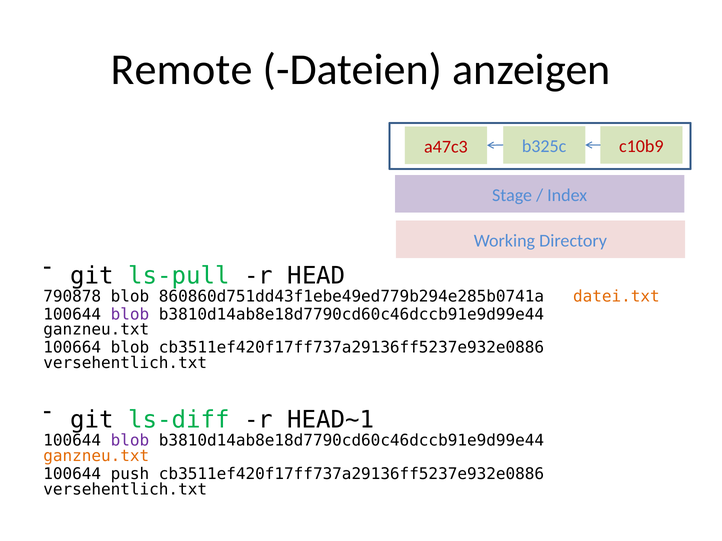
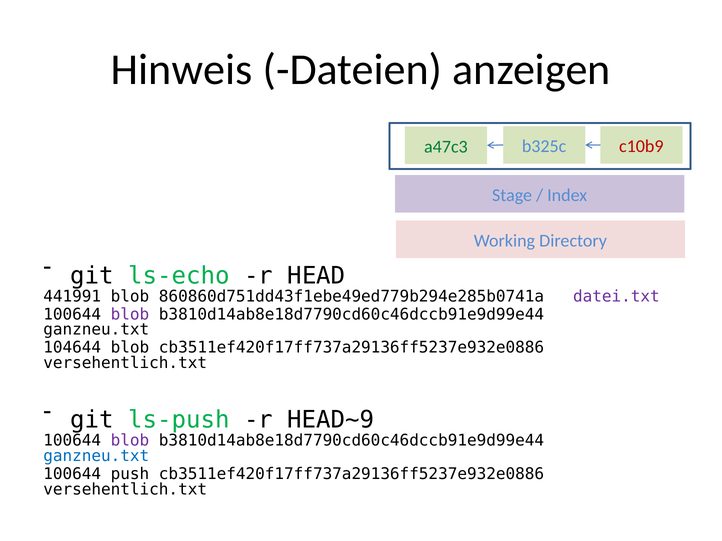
Remote: Remote -> Hinweis
a47c3 colour: red -> green
ls-pull: ls-pull -> ls-echo
790878: 790878 -> 441991
datei.txt colour: orange -> purple
100664: 100664 -> 104644
ls-diff: ls-diff -> ls-push
HEAD~1: HEAD~1 -> HEAD~9
ganzneu.txt at (96, 456) colour: orange -> blue
